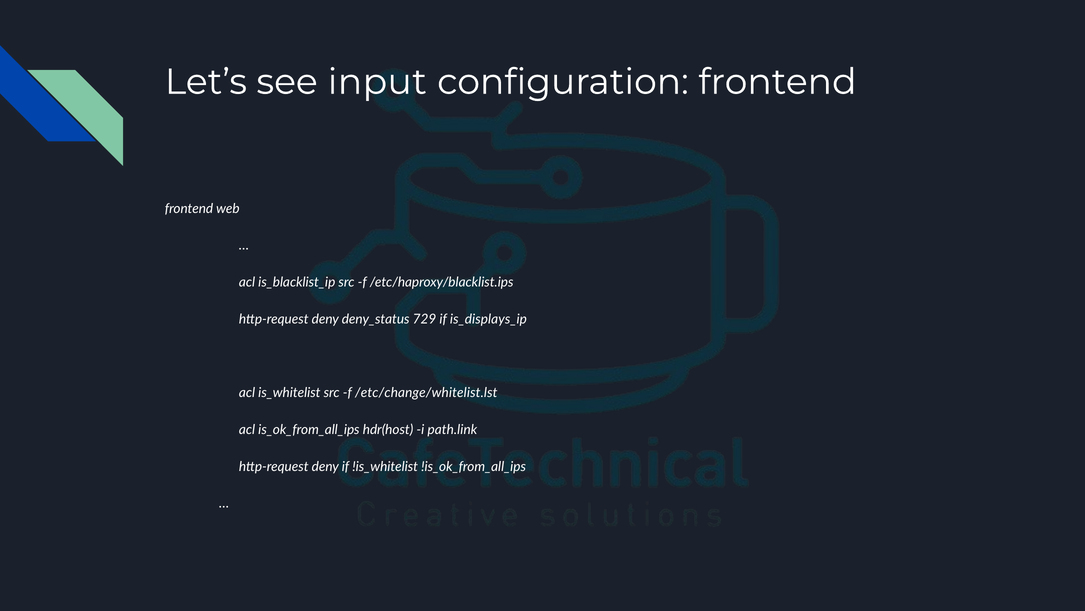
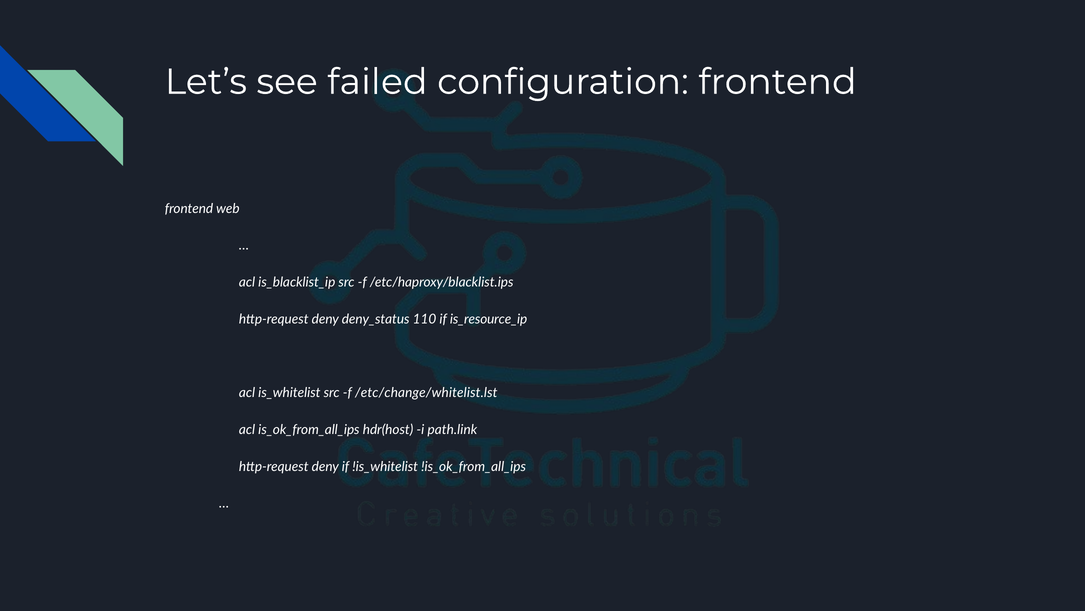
input: input -> failed
729: 729 -> 110
is_displays_ip: is_displays_ip -> is_resource_ip
